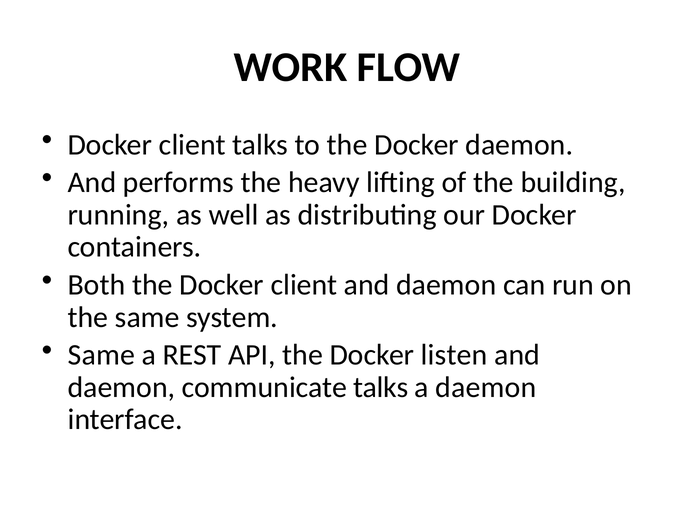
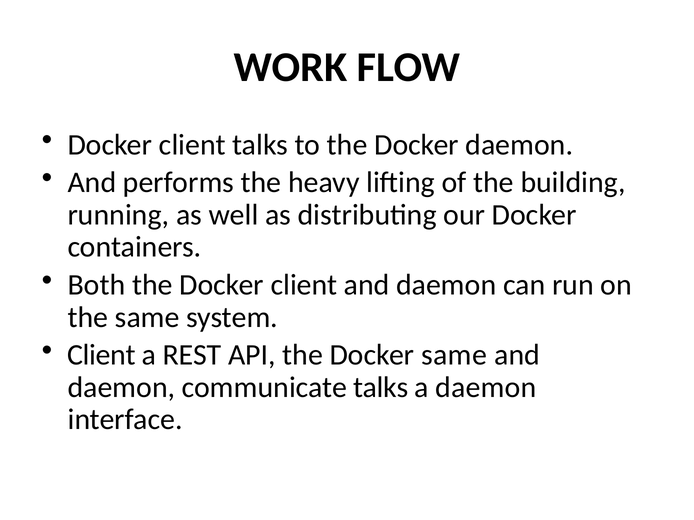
Same at (101, 355): Same -> Client
Docker listen: listen -> same
